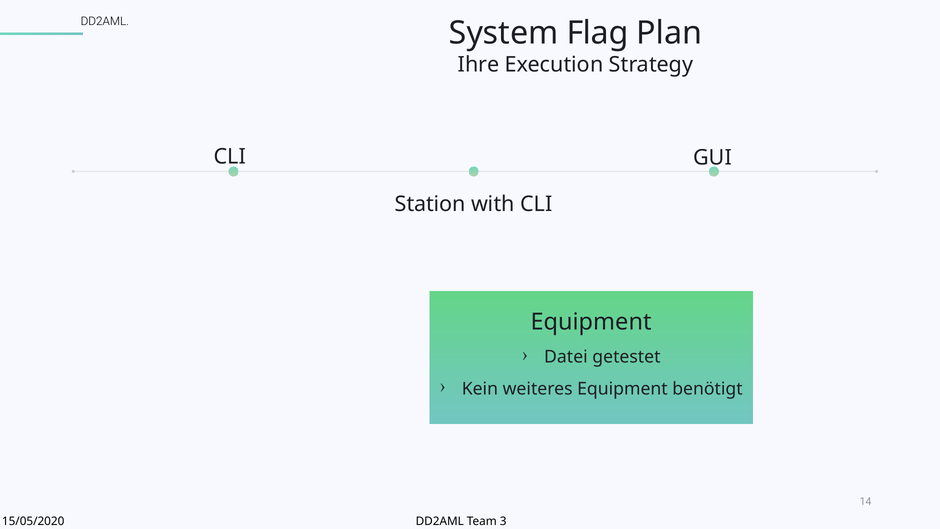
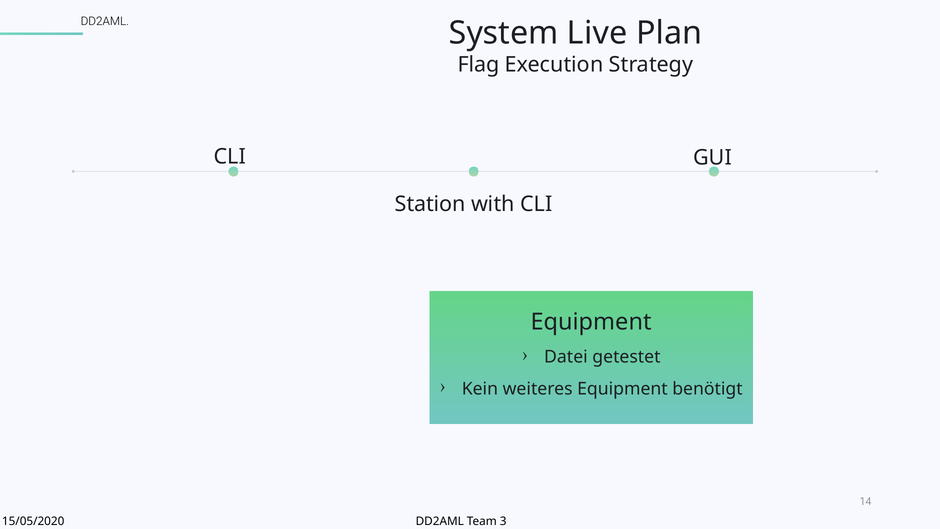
Flag: Flag -> Live
Ihre: Ihre -> Flag
